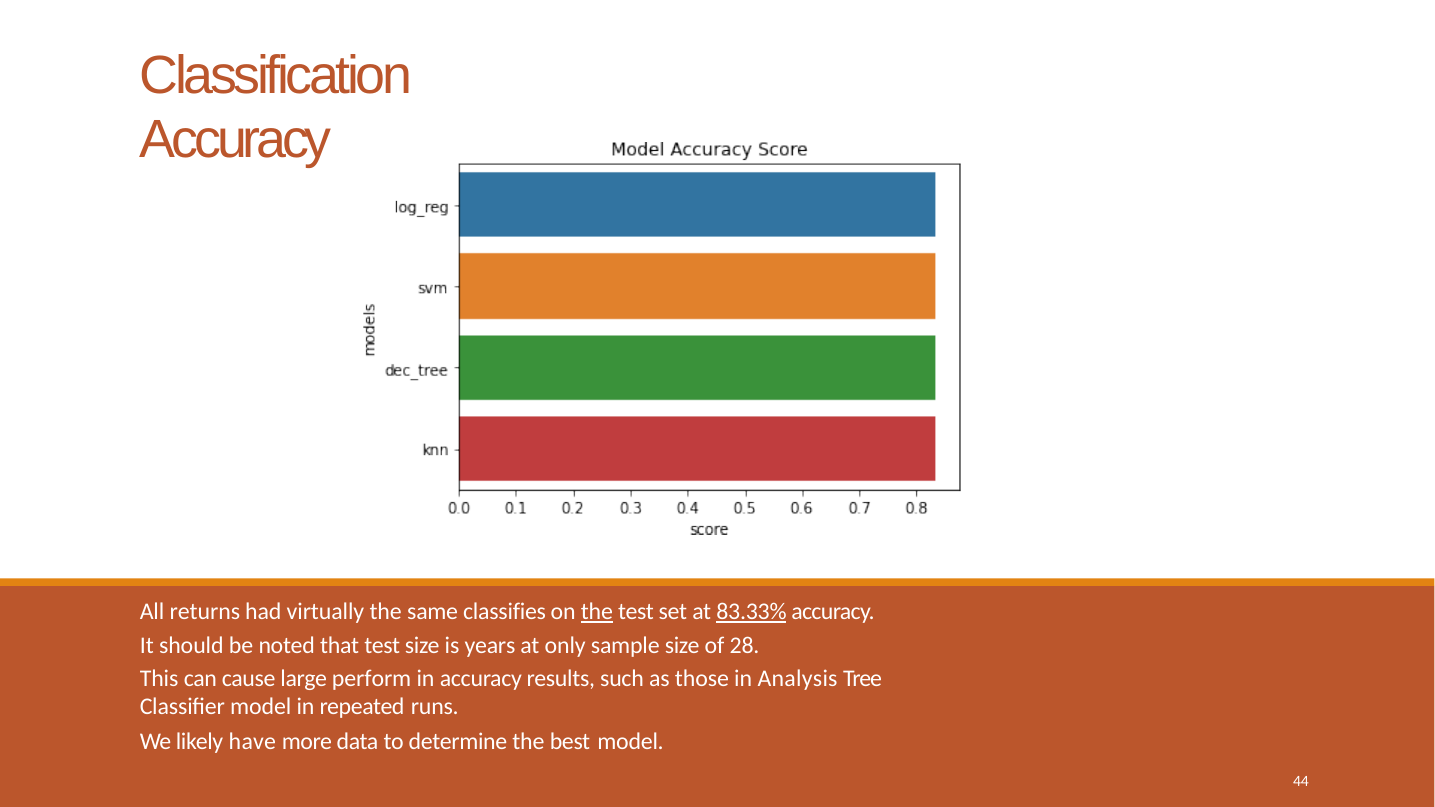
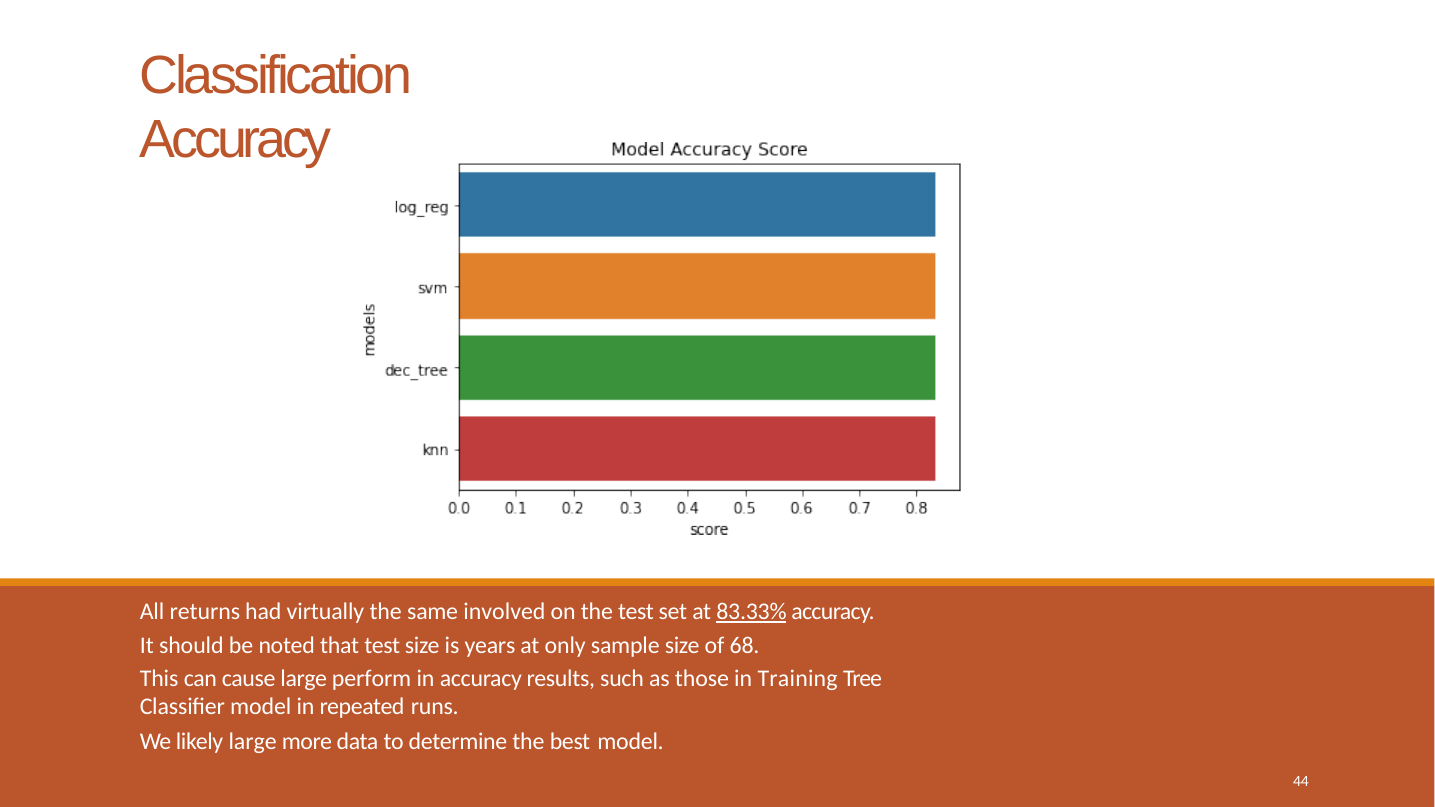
classifies: classifies -> involved
the at (597, 612) underline: present -> none
28: 28 -> 68
Analysis: Analysis -> Training
likely have: have -> large
